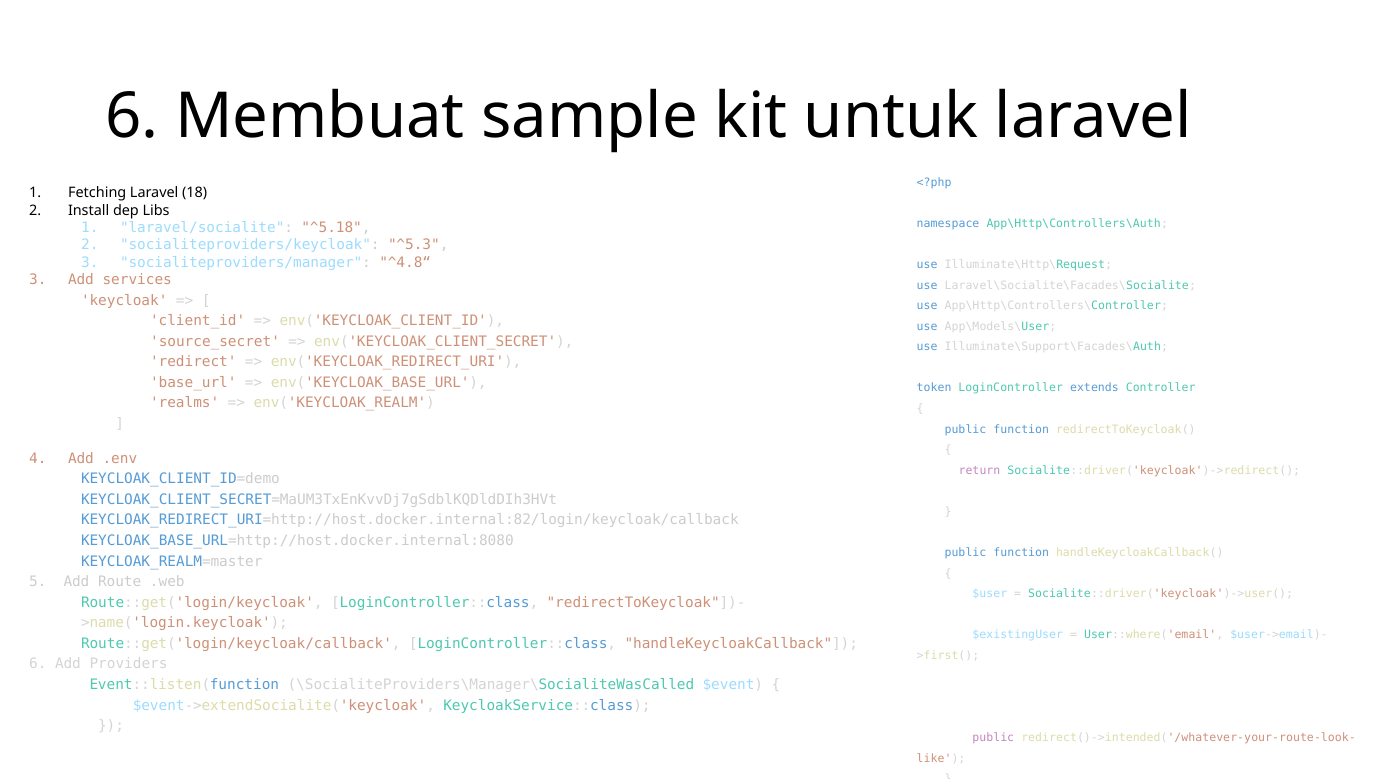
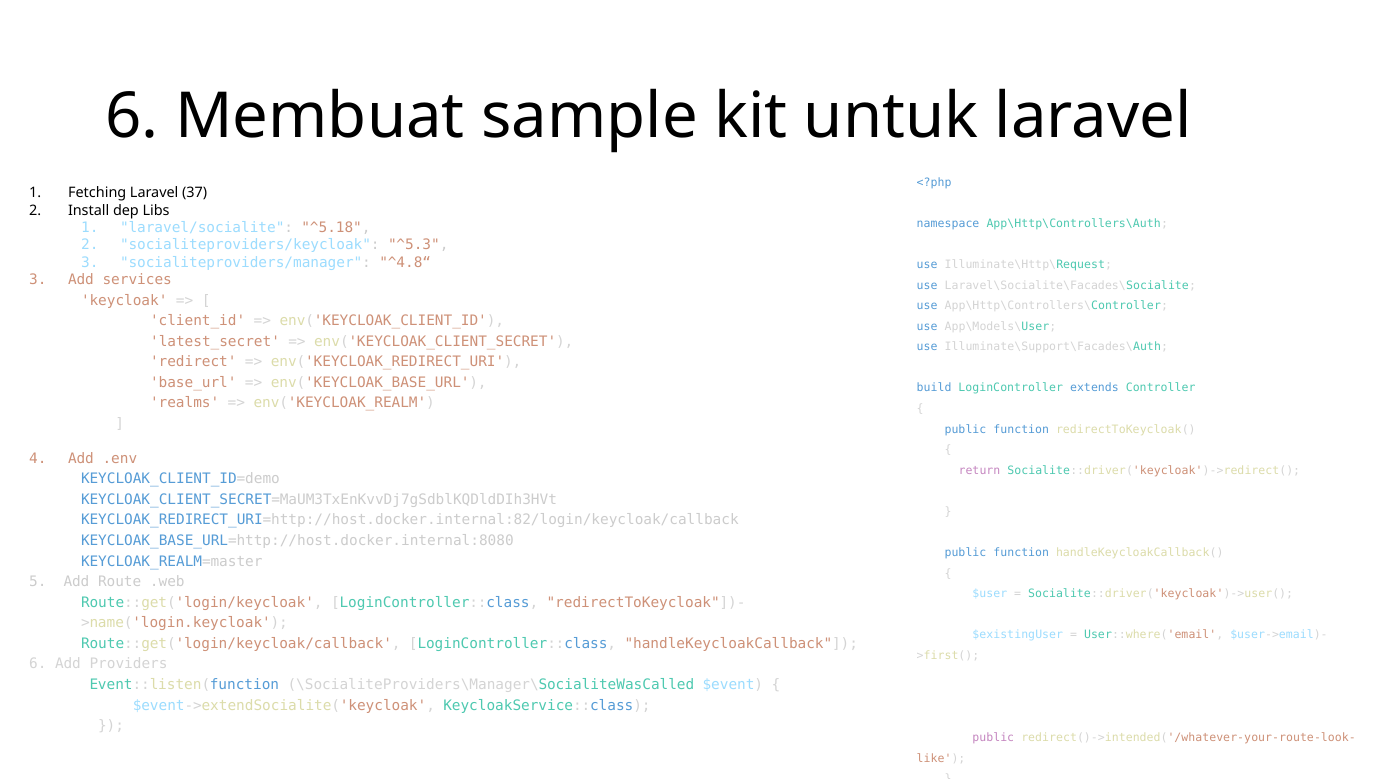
18: 18 -> 37
source_secret: source_secret -> latest_secret
token: token -> build
